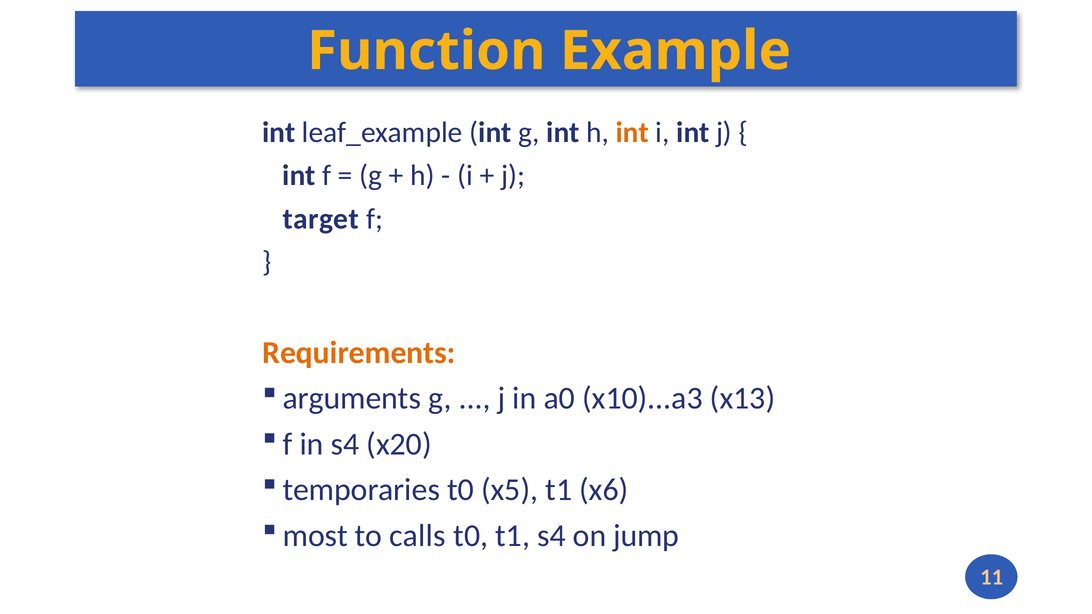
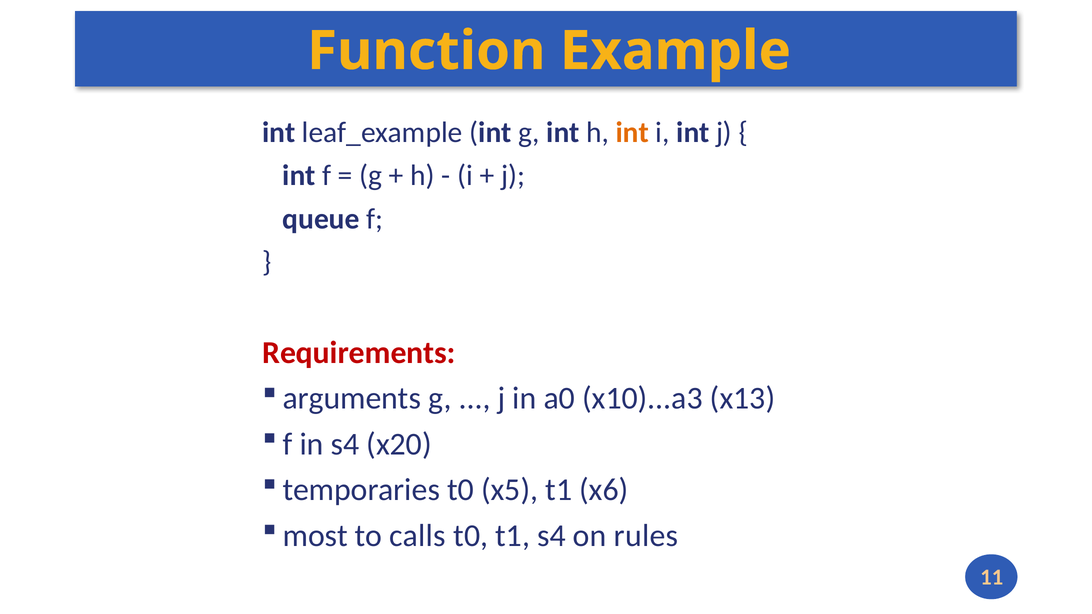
target: target -> queue
Requirements colour: orange -> red
jump: jump -> rules
